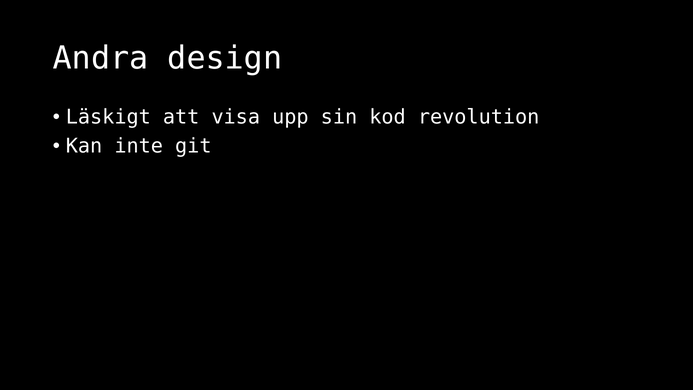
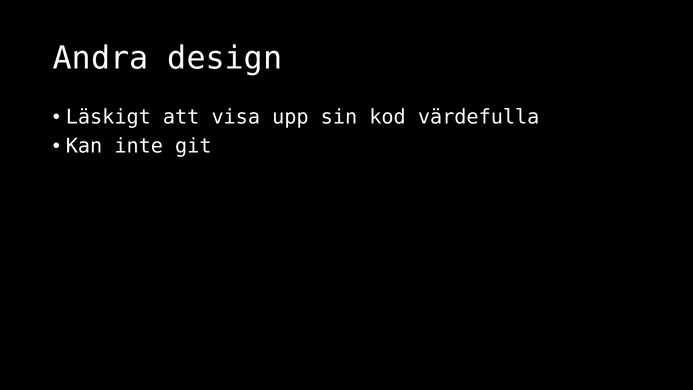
revolution: revolution -> värdefulla
